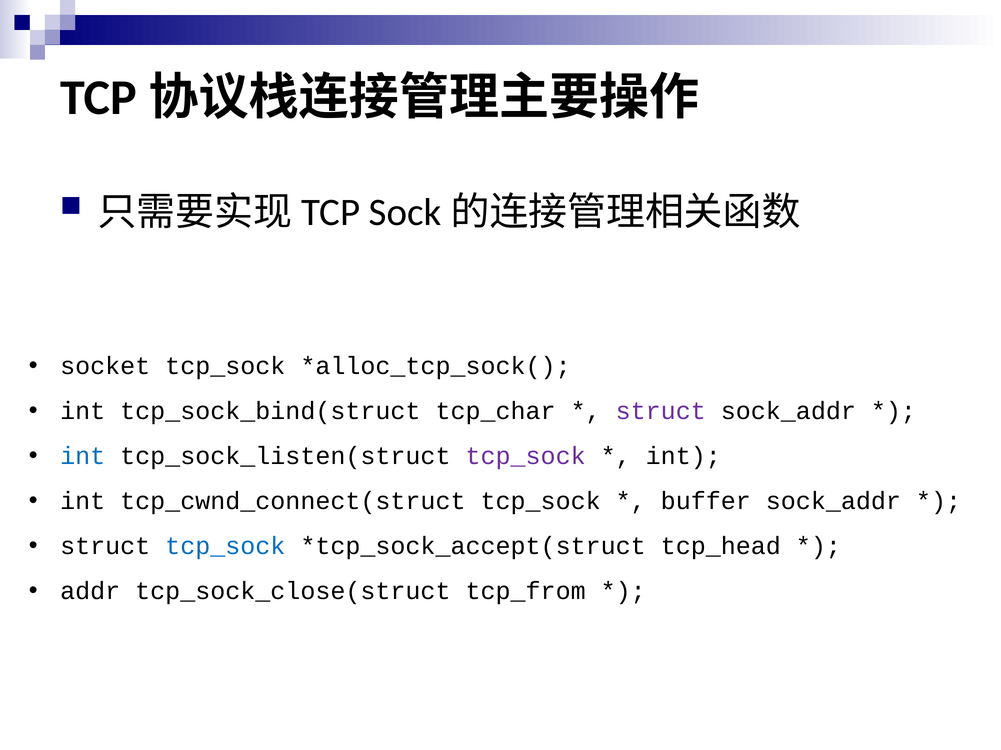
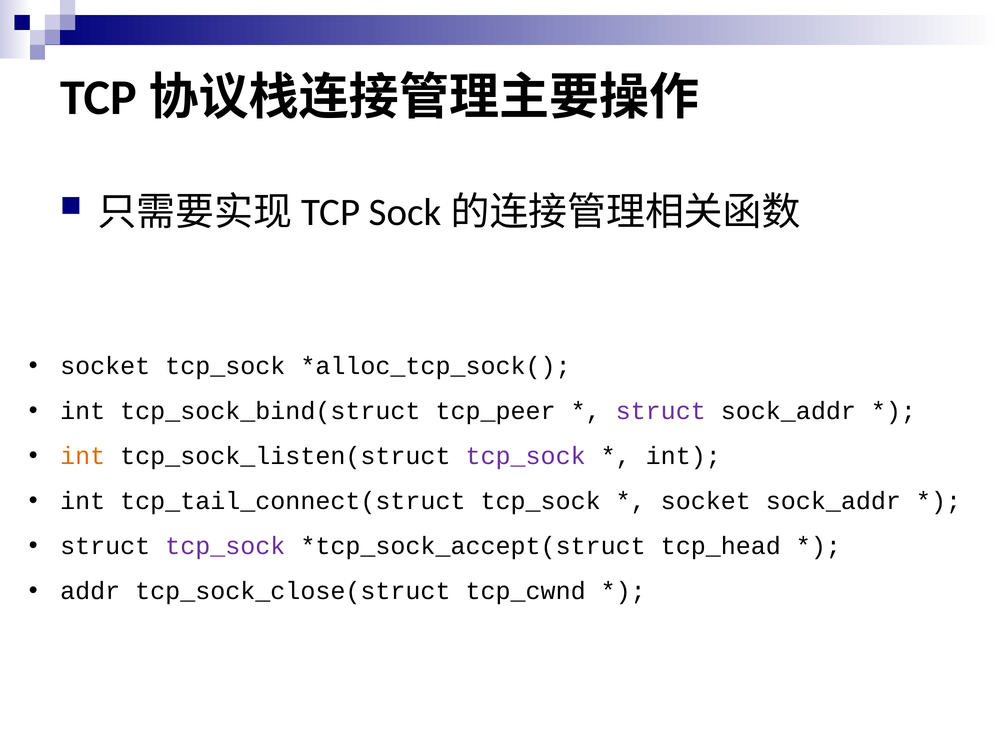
tcp_char: tcp_char -> tcp_peer
int at (83, 457) colour: blue -> orange
tcp_cwnd_connect(struct: tcp_cwnd_connect(struct -> tcp_tail_connect(struct
buffer at (706, 502): buffer -> socket
tcp_sock at (225, 547) colour: blue -> purple
tcp_from: tcp_from -> tcp_cwnd
